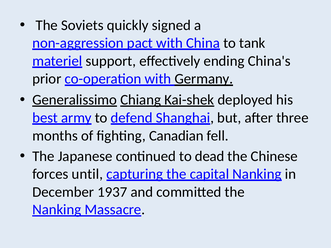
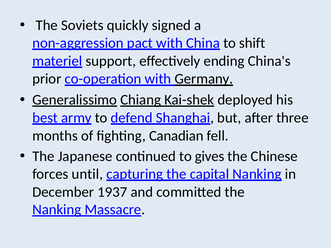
tank: tank -> shift
dead: dead -> gives
